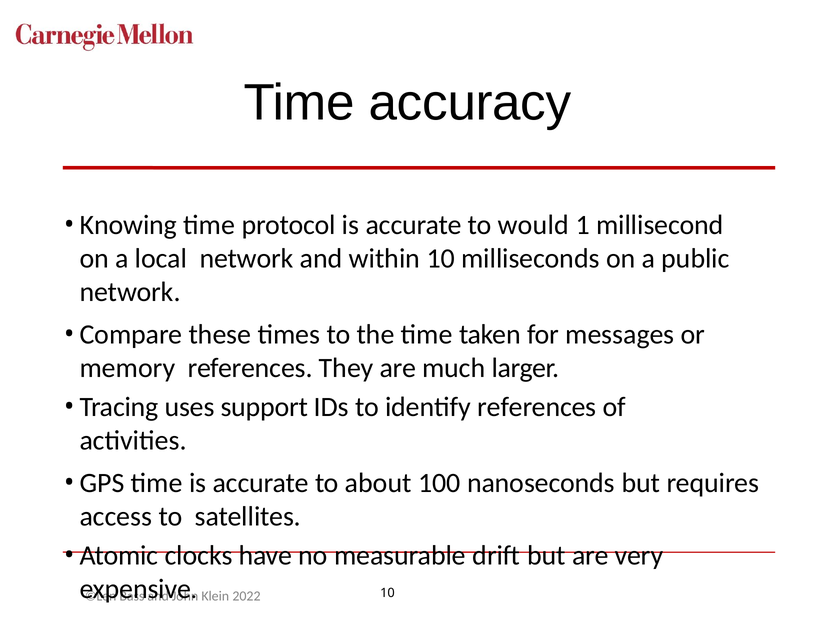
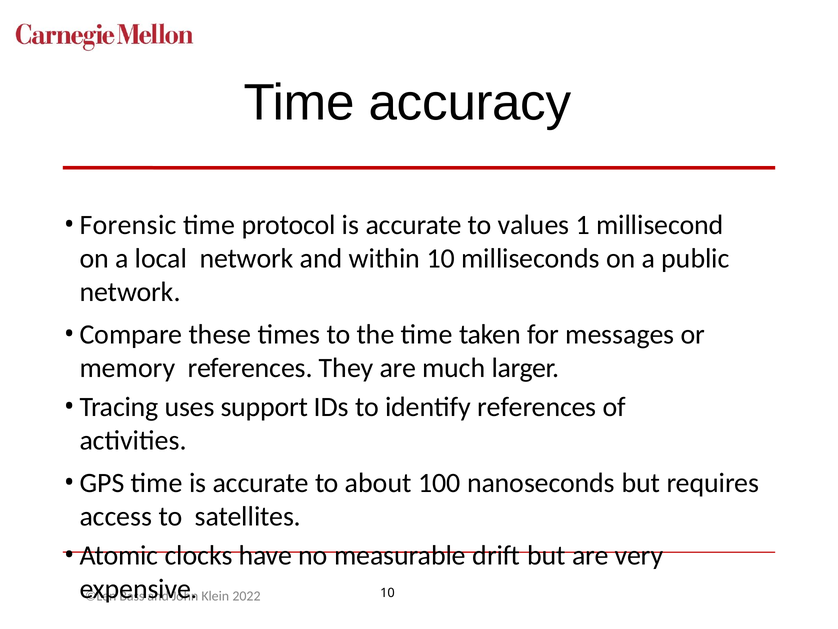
Knowing: Knowing -> Forensic
would: would -> values
